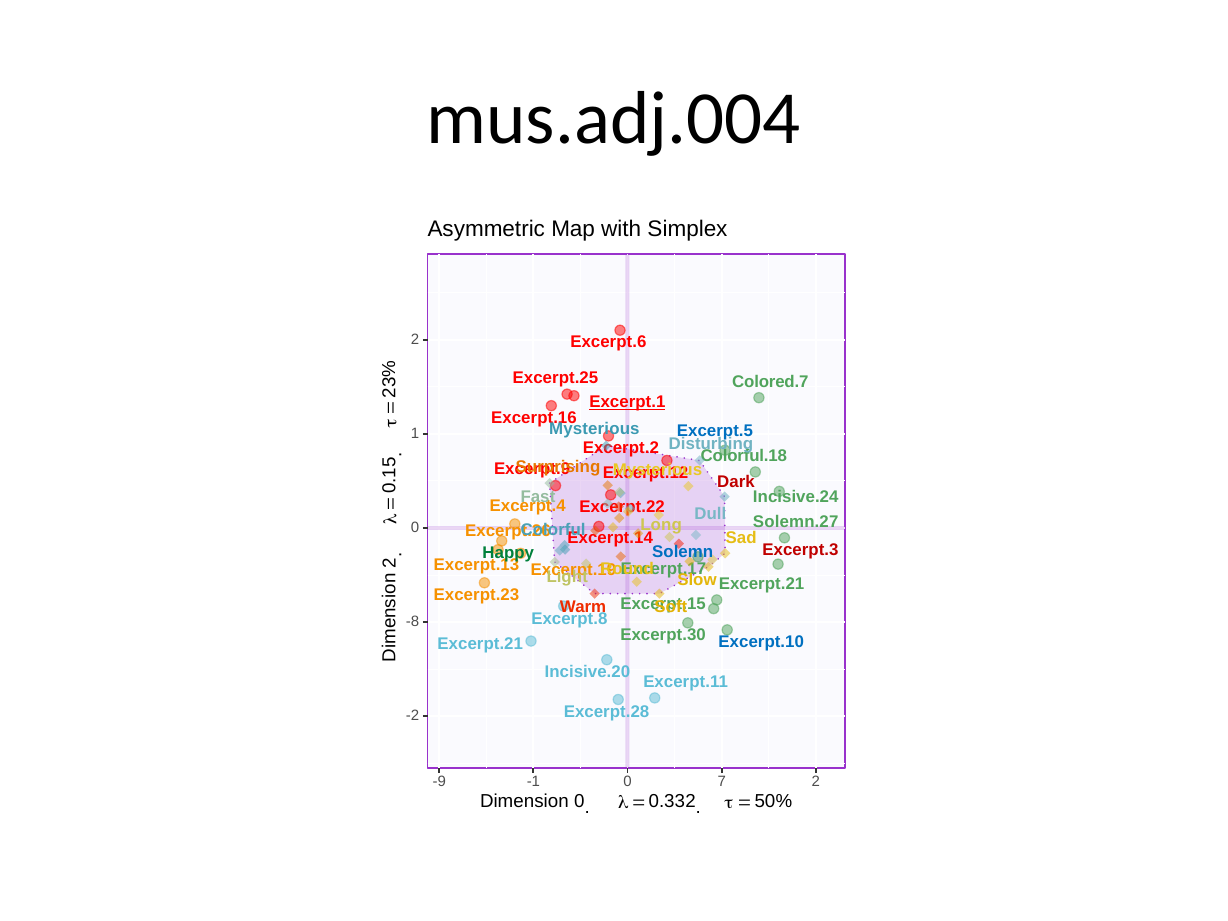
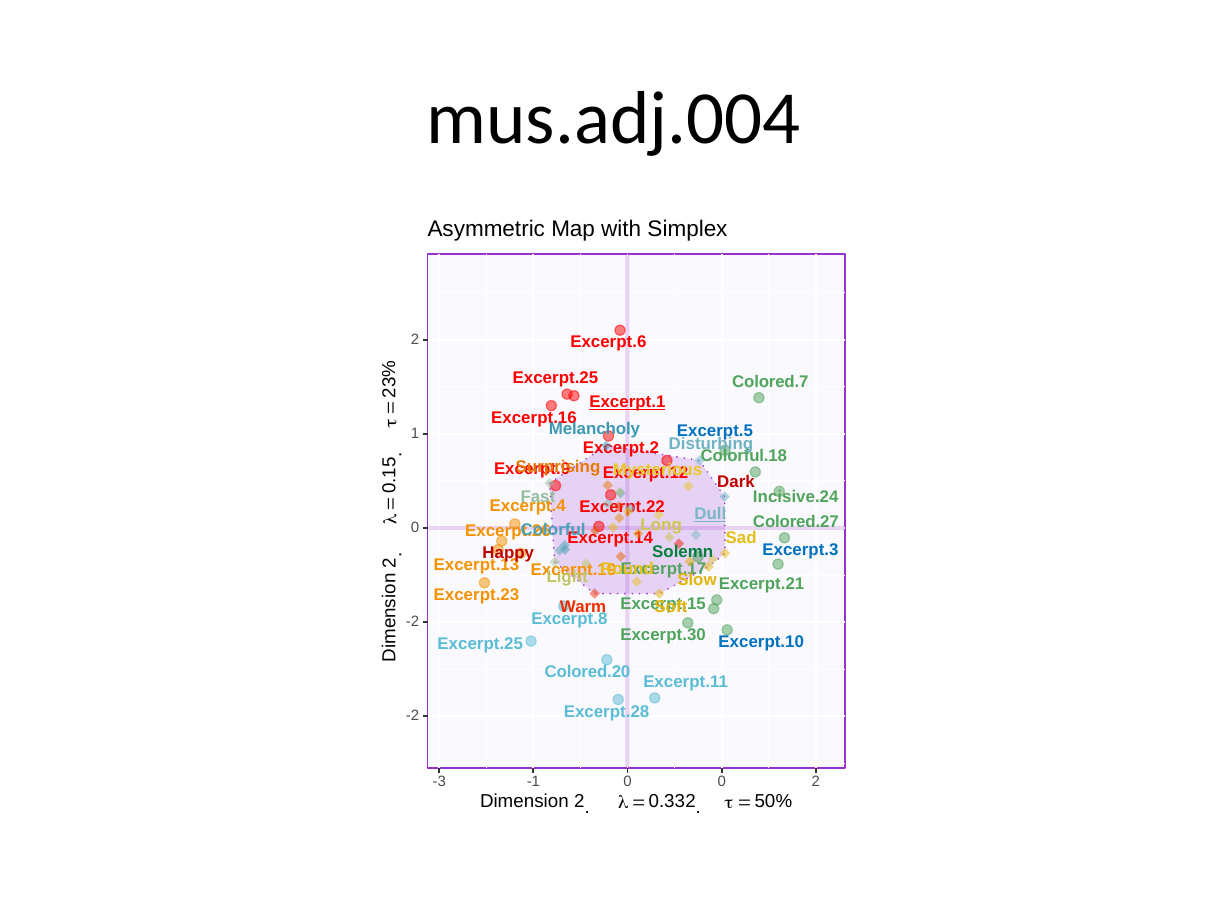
Mysterious at (594, 429): Mysterious -> Melancholy
Dull underline: none -> present
Solemn.27: Solemn.27 -> Colored.27
Excerpt.3 colour: red -> blue
Solemn colour: blue -> green
Happy colour: green -> red
-8 at (412, 622): -8 -> -2
Excerpt.21 at (480, 644): Excerpt.21 -> Excerpt.25
Incisive.20: Incisive.20 -> Colored.20
-9: -9 -> -3
0 7: 7 -> 0
Dimension 0: 0 -> 2
